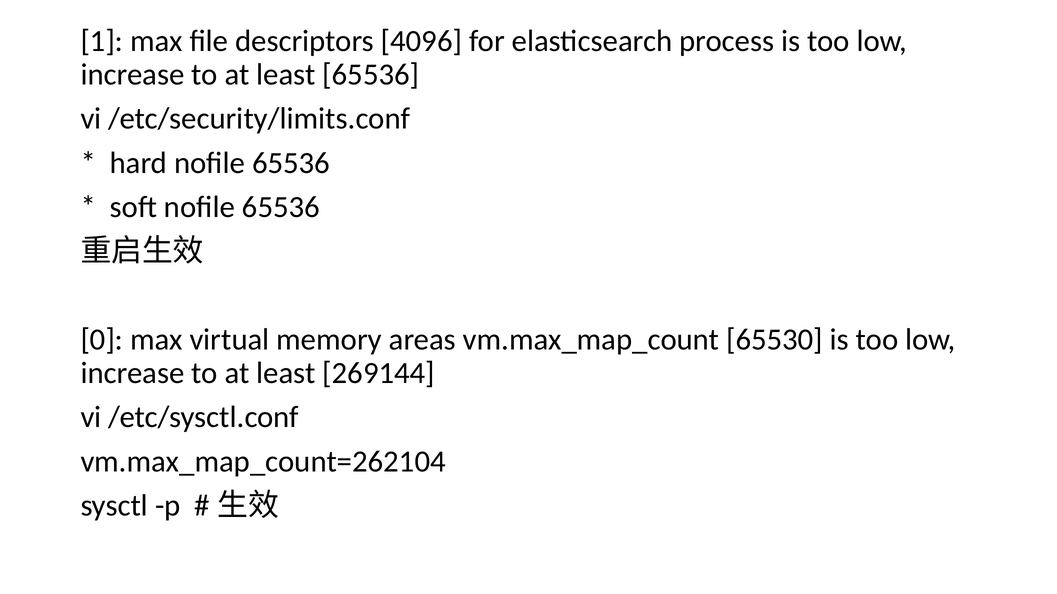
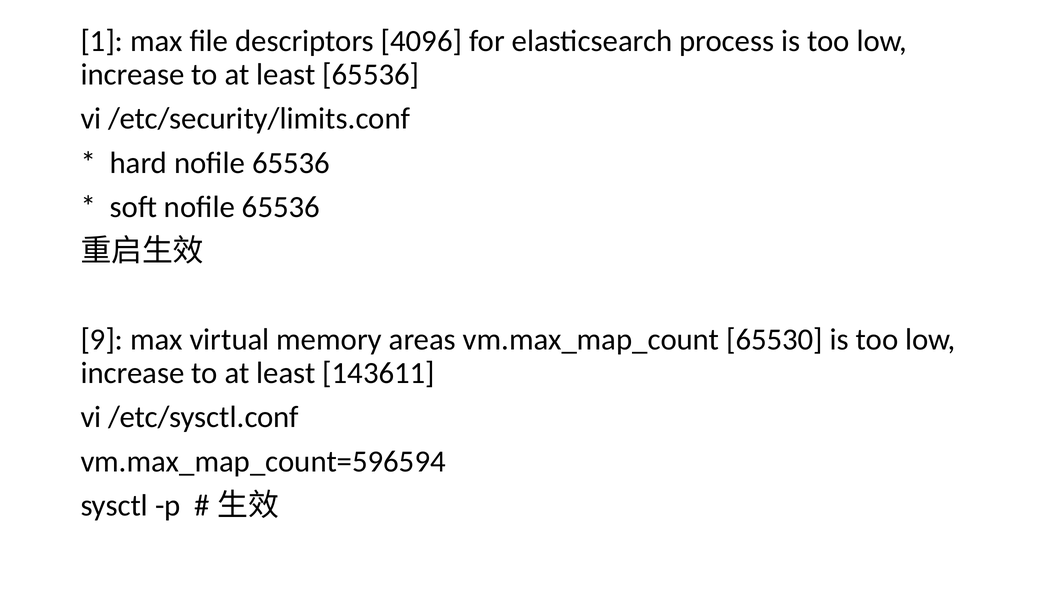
0: 0 -> 9
269144: 269144 -> 143611
vm.max_map_count=262104: vm.max_map_count=262104 -> vm.max_map_count=596594
